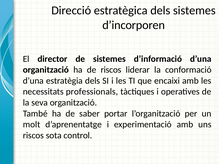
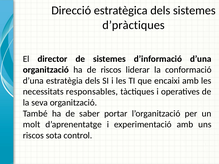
d’incorporen: d’incorporen -> d’pràctiques
professionals: professionals -> responsables
